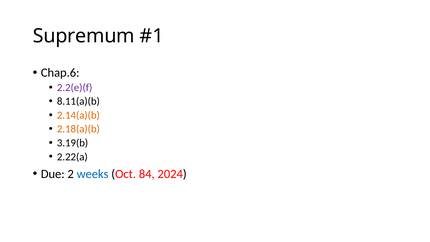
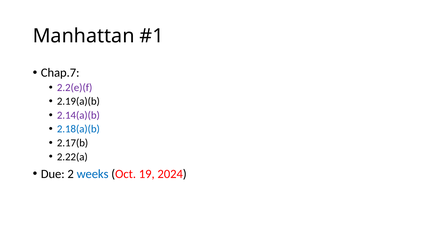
Supremum: Supremum -> Manhattan
Chap.6: Chap.6 -> Chap.7
8.11(a)(b: 8.11(a)(b -> 2.19(a)(b
2.14(a)(b colour: orange -> purple
2.18(a)(b colour: orange -> blue
3.19(b: 3.19(b -> 2.17(b
84: 84 -> 19
